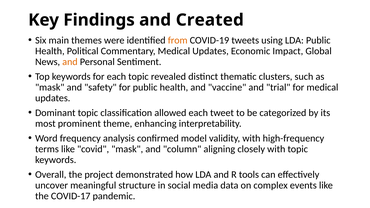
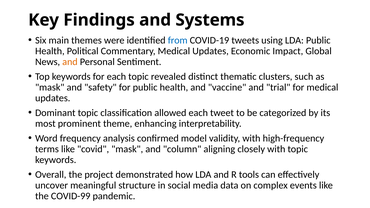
Created: Created -> Systems
from colour: orange -> blue
COVID-17: COVID-17 -> COVID-99
